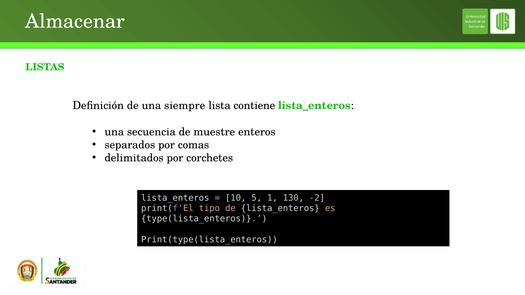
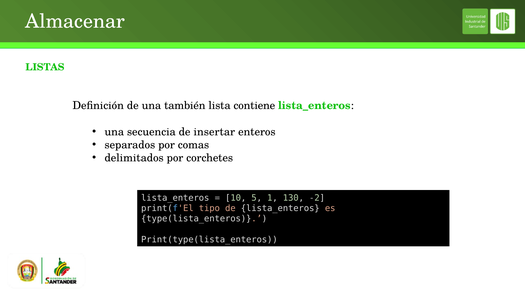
siempre: siempre -> también
muestre: muestre -> insertar
